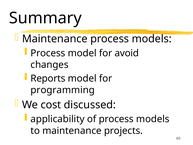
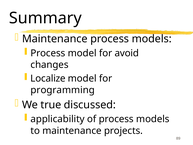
Reports: Reports -> Localize
cost: cost -> true
